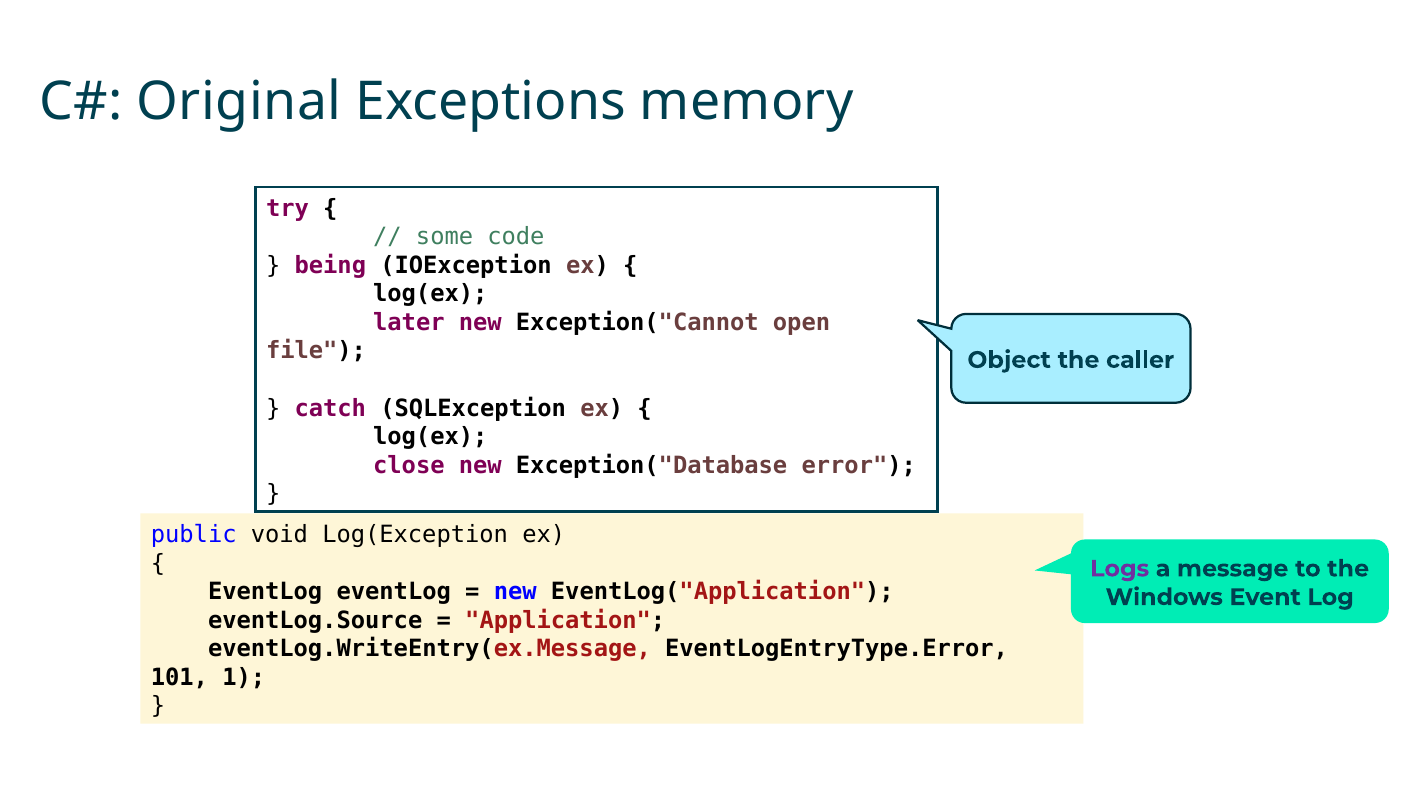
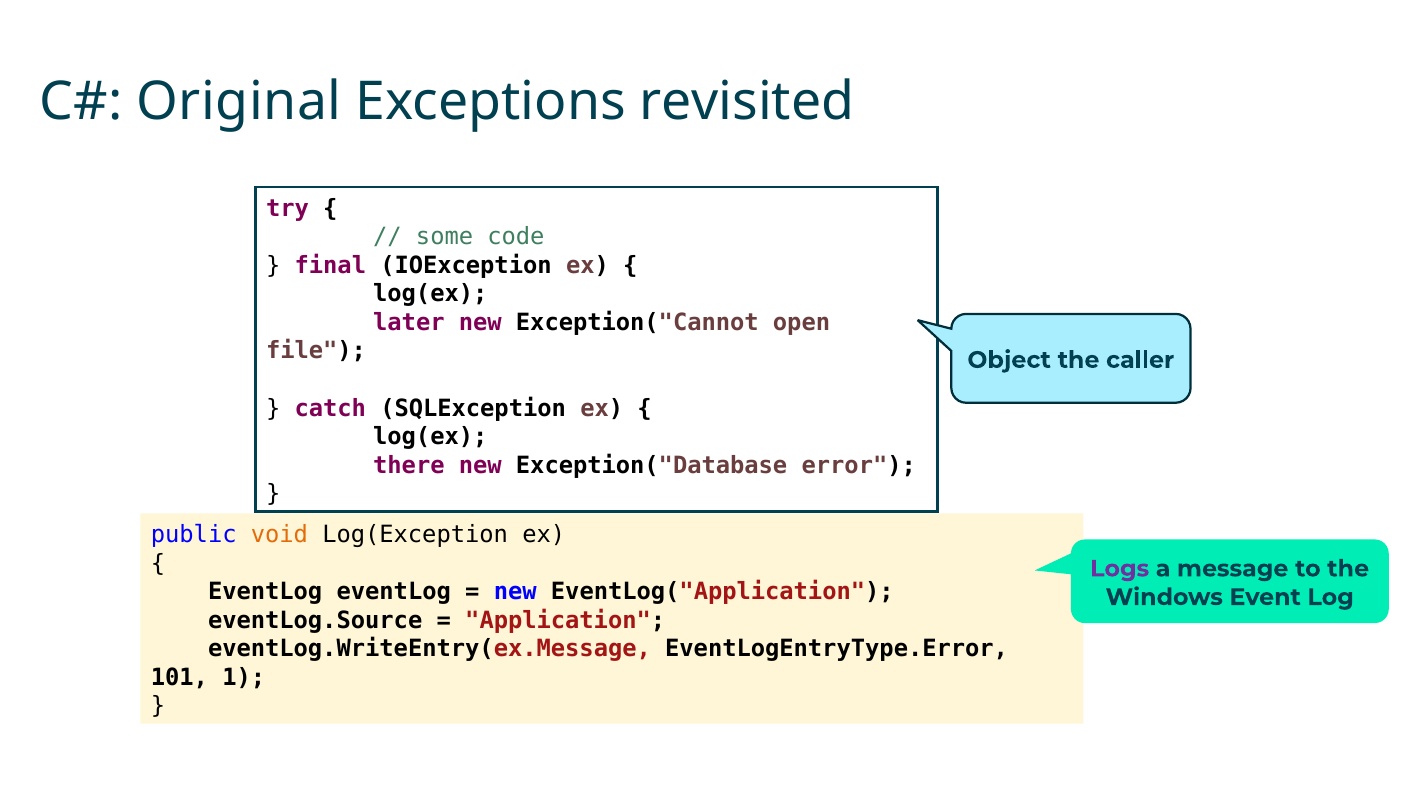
memory: memory -> revisited
being: being -> final
close: close -> there
void colour: black -> orange
